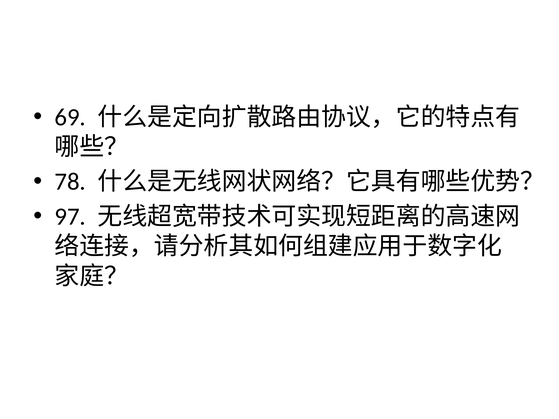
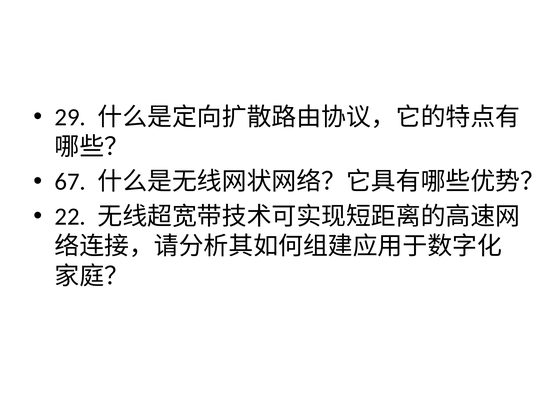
69: 69 -> 29
78: 78 -> 67
97: 97 -> 22
